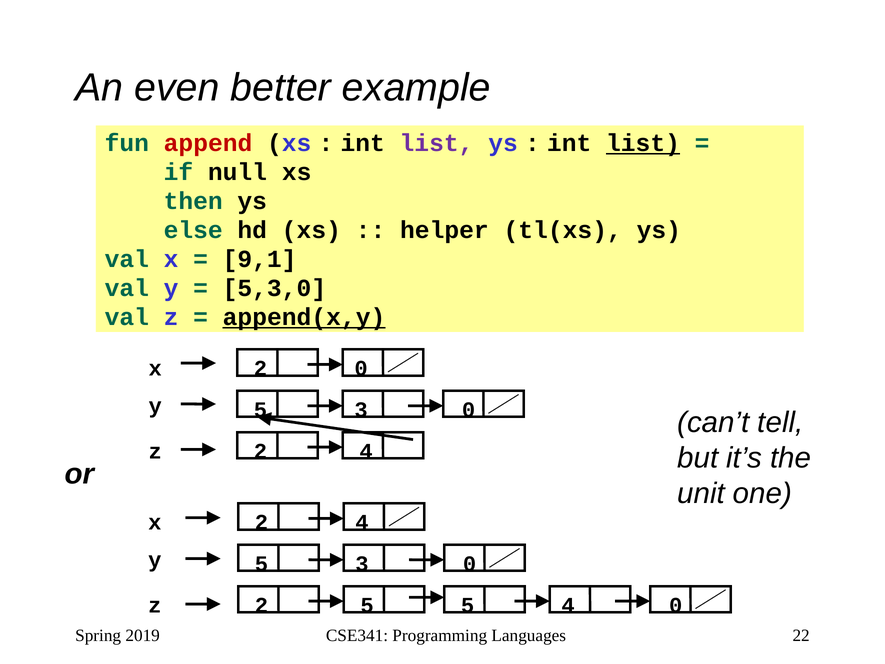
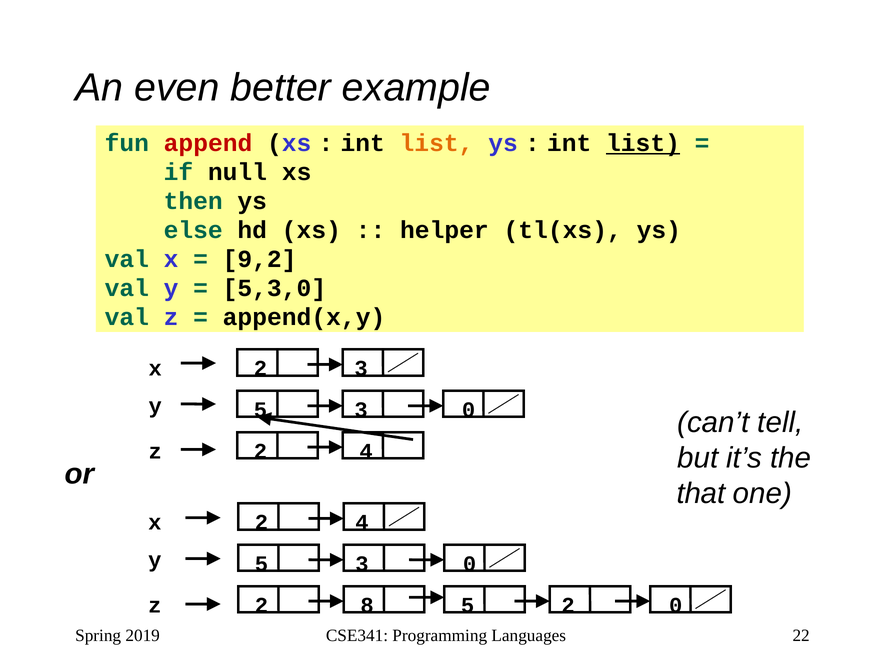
list at (437, 143) colour: purple -> orange
9,1: 9,1 -> 9,2
append(x,y underline: present -> none
2 0: 0 -> 3
unit: unit -> that
2 5: 5 -> 8
5 4: 4 -> 2
